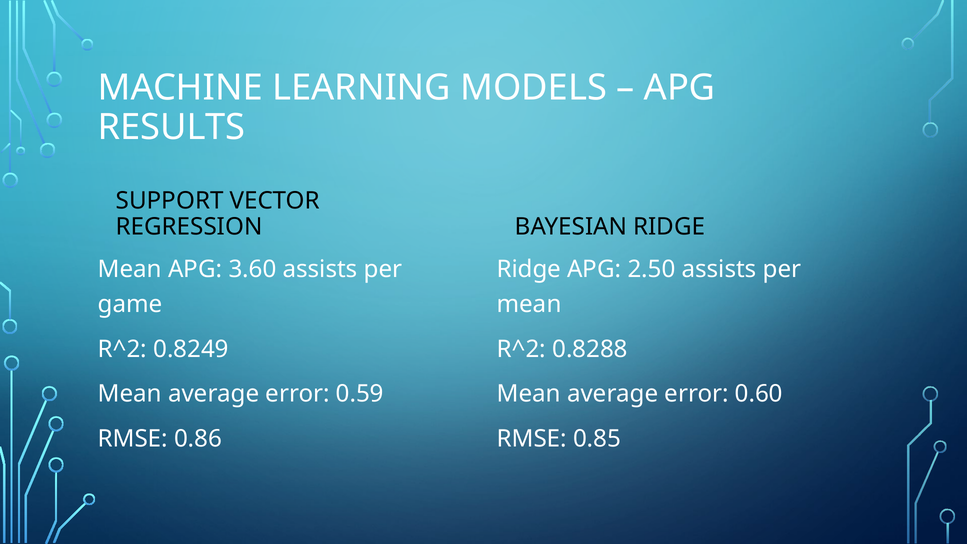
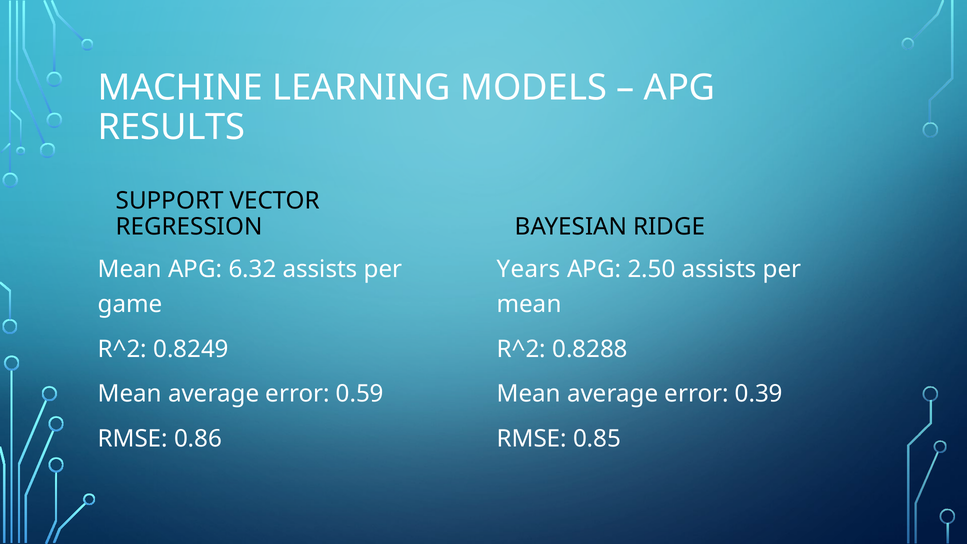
3.60: 3.60 -> 6.32
Ridge at (529, 269): Ridge -> Years
0.60: 0.60 -> 0.39
